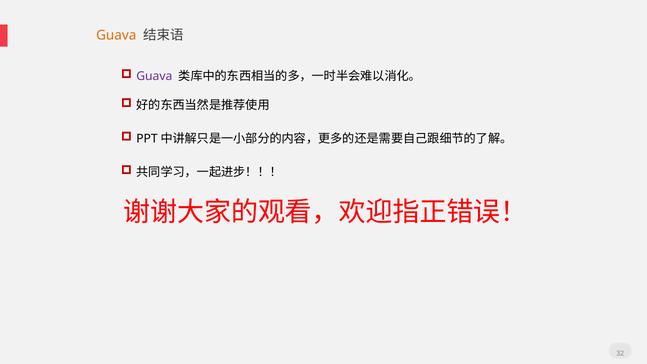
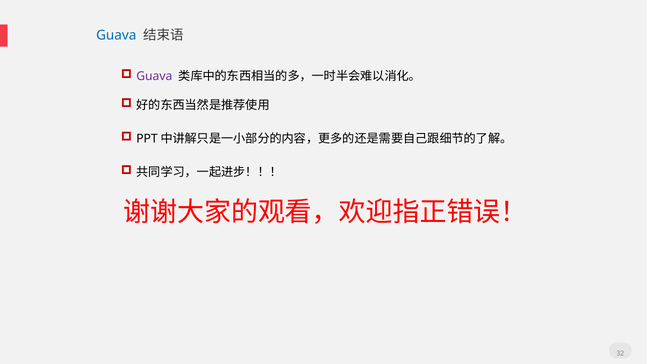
Guava at (116, 36) colour: orange -> blue
